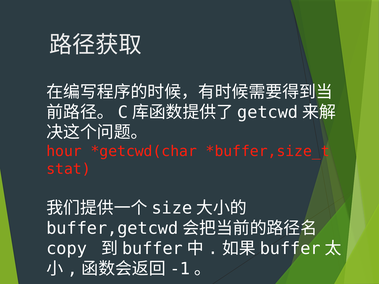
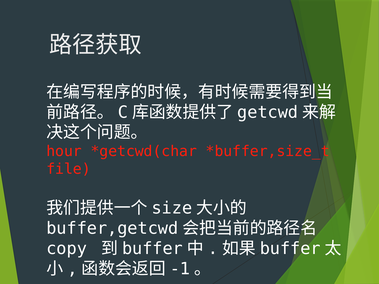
stat: stat -> file
